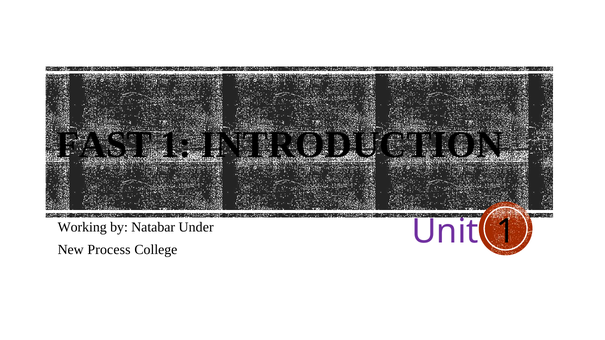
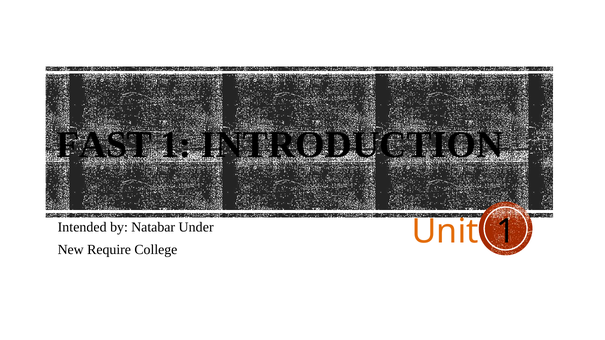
Working: Working -> Intended
Process: Process -> Require
Unit colour: purple -> orange
